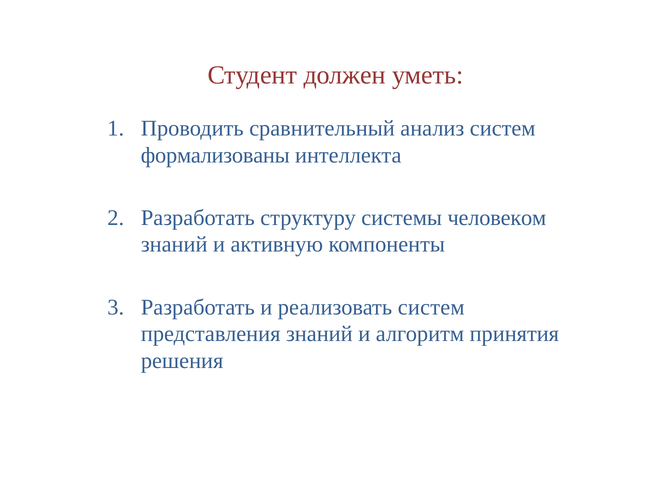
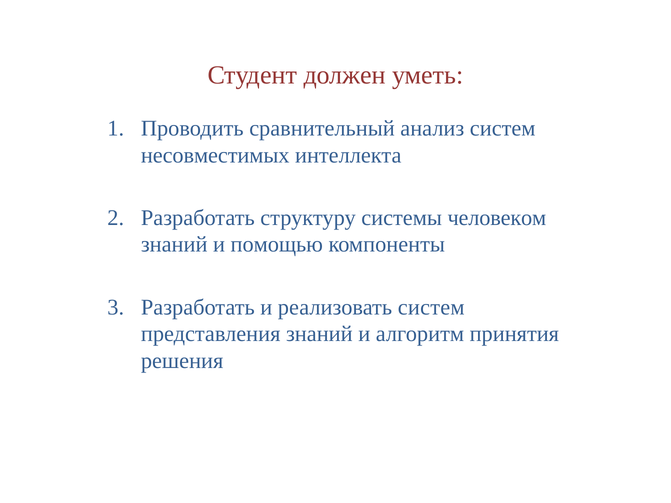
формализованы: формализованы -> несовместимых
активную: активную -> помощью
